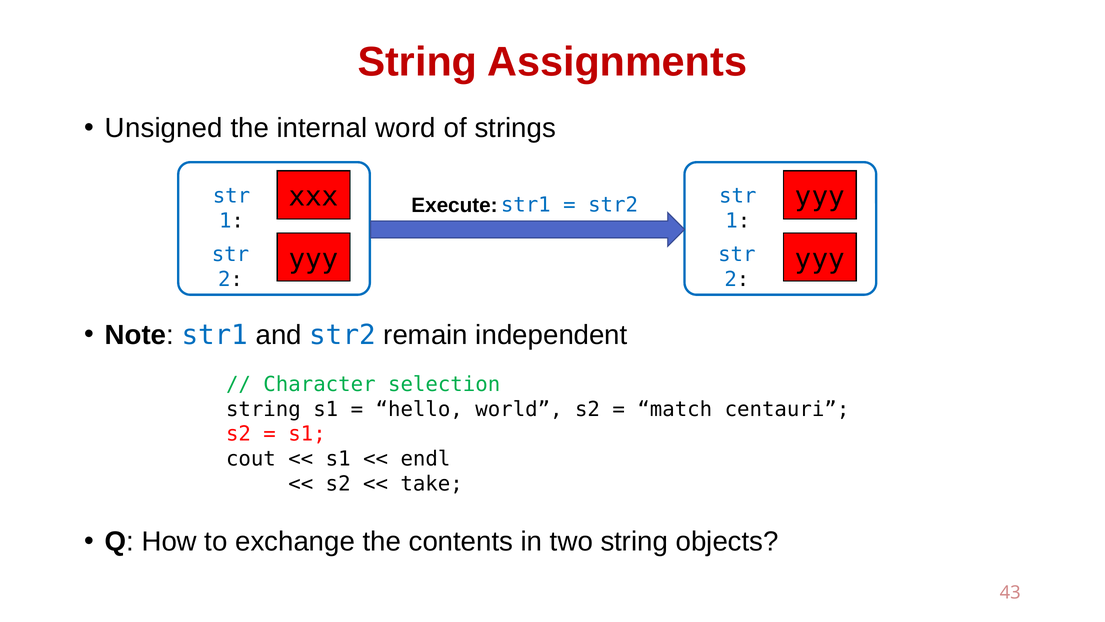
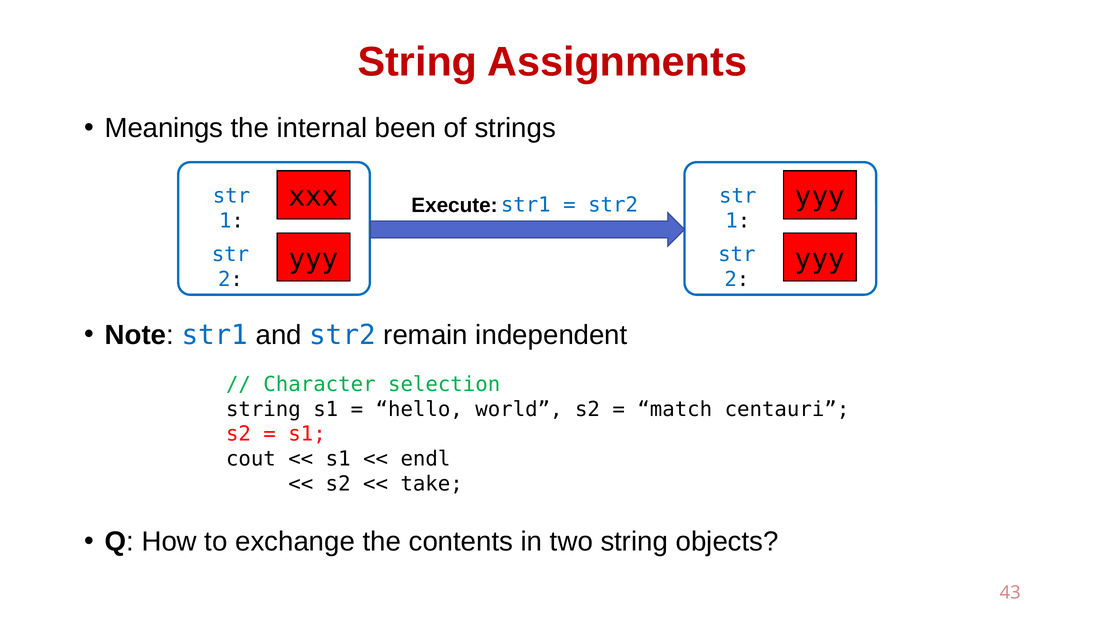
Unsigned: Unsigned -> Meanings
word: word -> been
